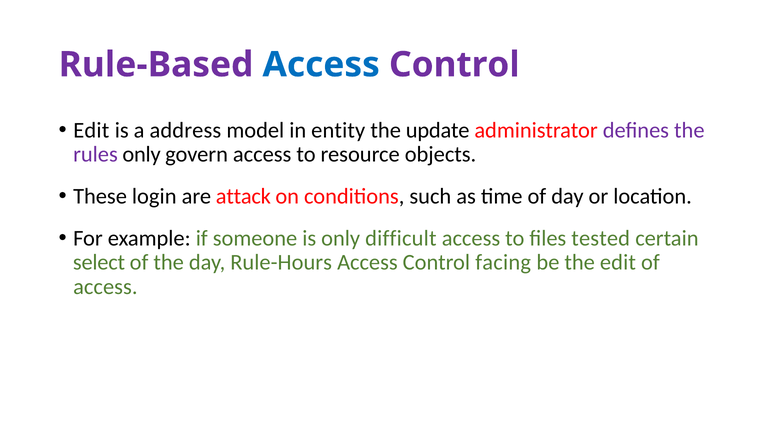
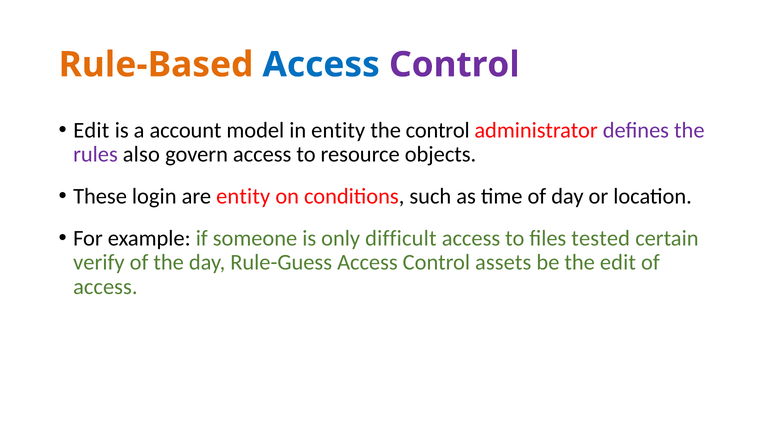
Rule-Based colour: purple -> orange
address: address -> account
the update: update -> control
rules only: only -> also
are attack: attack -> entity
select: select -> verify
Rule-Hours: Rule-Hours -> Rule-Guess
facing: facing -> assets
